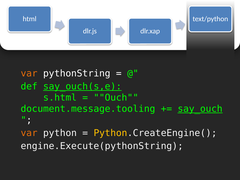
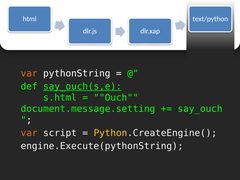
document.message.tooling: document.message.tooling -> document.message.setting
say_ouch underline: present -> none
python: python -> script
